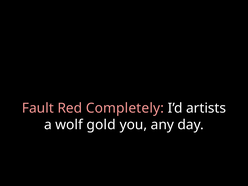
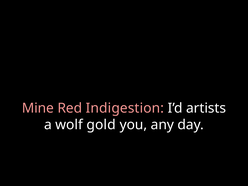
Fault: Fault -> Mine
Completely: Completely -> Indigestion
